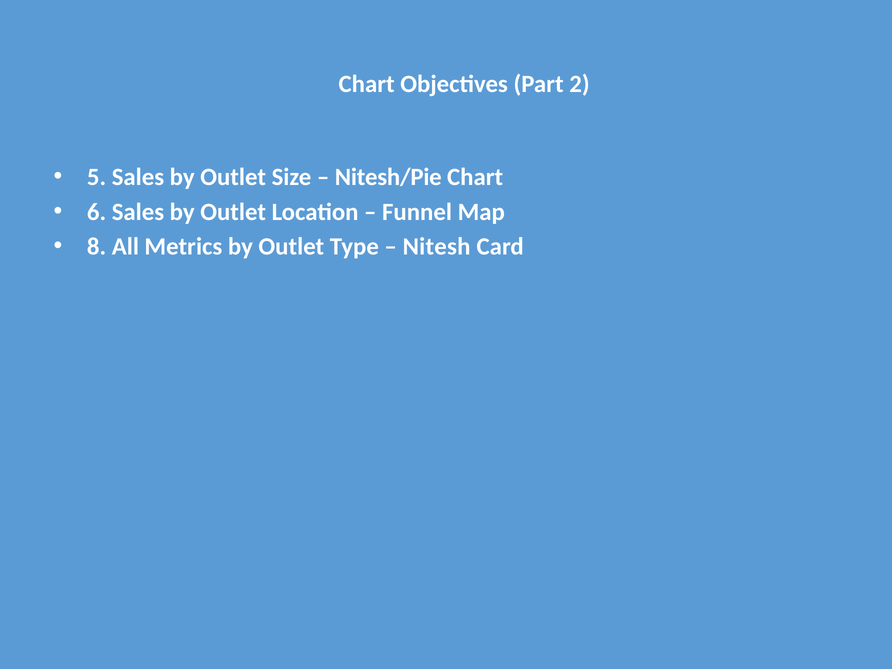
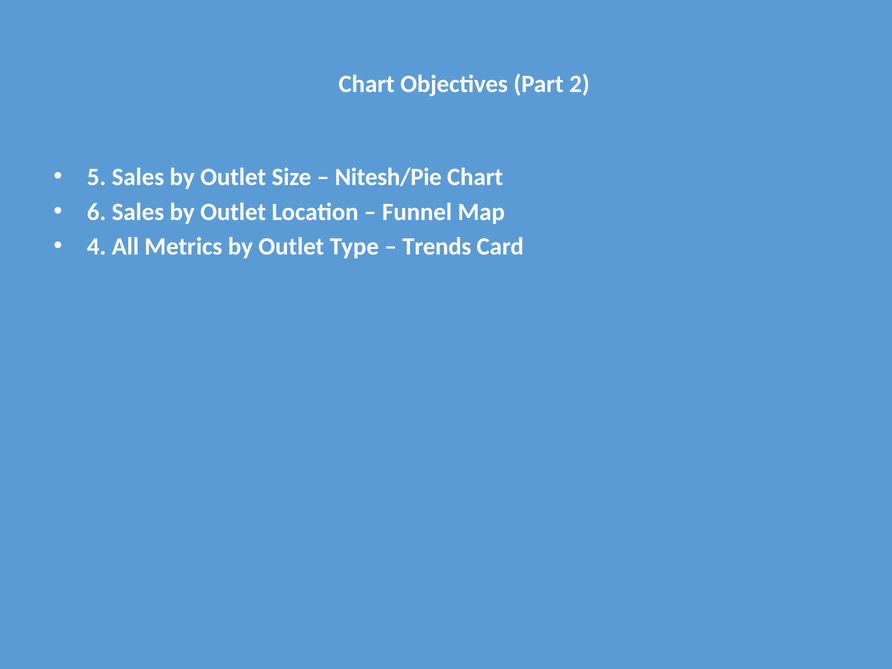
8: 8 -> 4
Nitesh: Nitesh -> Trends
